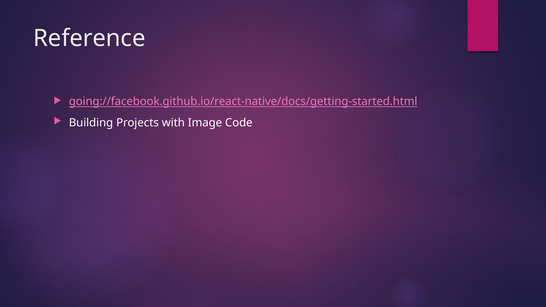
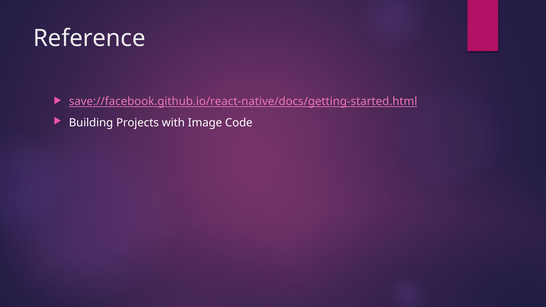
going://facebook.github.io/react-native/docs/getting-started.html: going://facebook.github.io/react-native/docs/getting-started.html -> save://facebook.github.io/react-native/docs/getting-started.html
